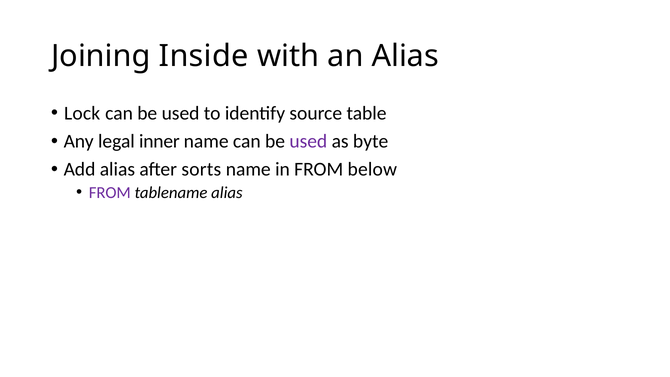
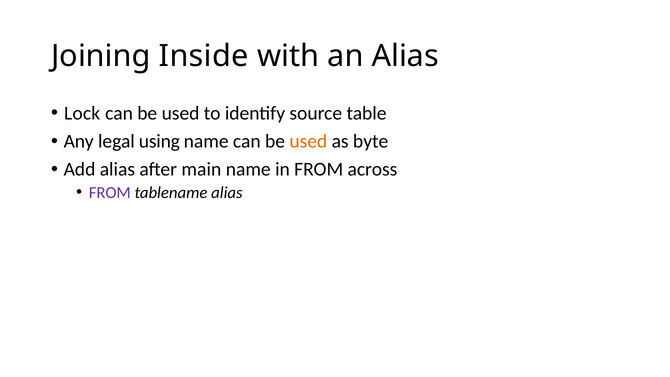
inner: inner -> using
used at (308, 141) colour: purple -> orange
sorts: sorts -> main
below: below -> across
